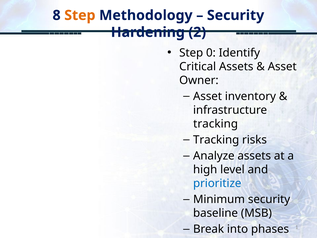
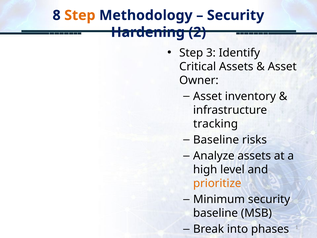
0: 0 -> 3
Tracking at (216, 140): Tracking -> Baseline
prioritize colour: blue -> orange
